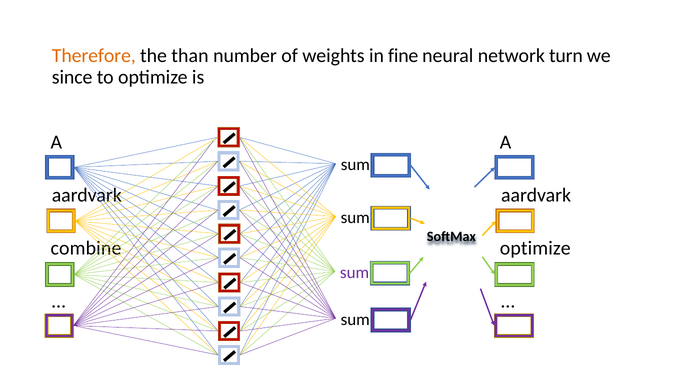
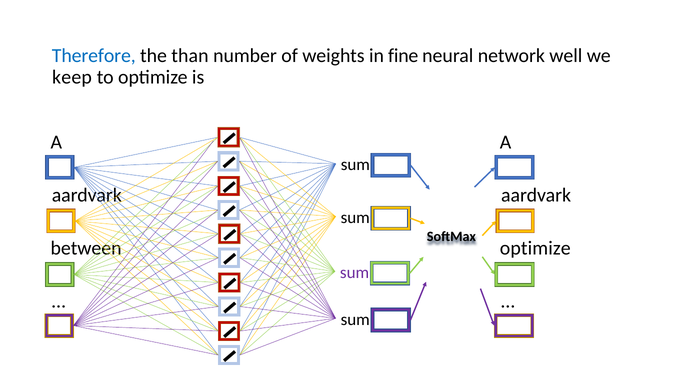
Therefore colour: orange -> blue
turn: turn -> well
since: since -> keep
combine: combine -> between
